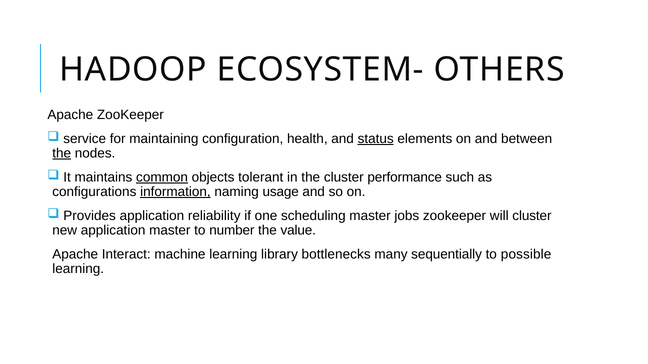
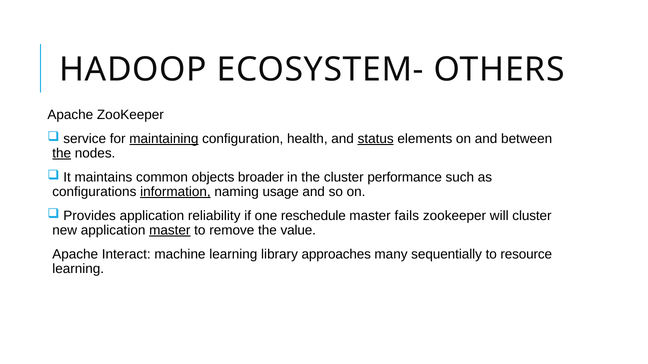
maintaining underline: none -> present
common underline: present -> none
tolerant: tolerant -> broader
scheduling: scheduling -> reschedule
jobs: jobs -> fails
master at (170, 231) underline: none -> present
number: number -> remove
bottlenecks: bottlenecks -> approaches
possible: possible -> resource
